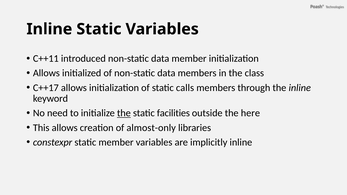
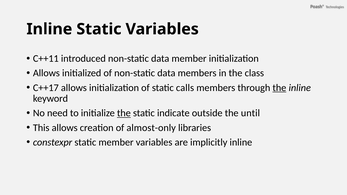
the at (279, 88) underline: none -> present
facilities: facilities -> indicate
here: here -> until
